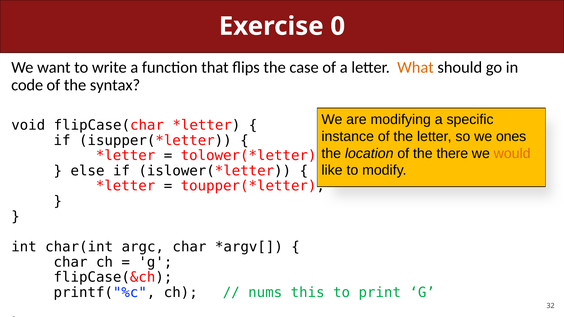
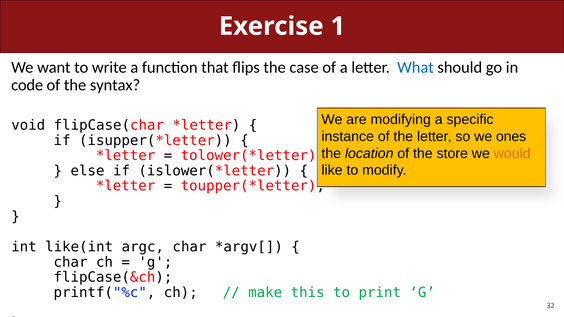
0: 0 -> 1
What colour: orange -> blue
there: there -> store
char(int: char(int -> like(int
nums: nums -> make
